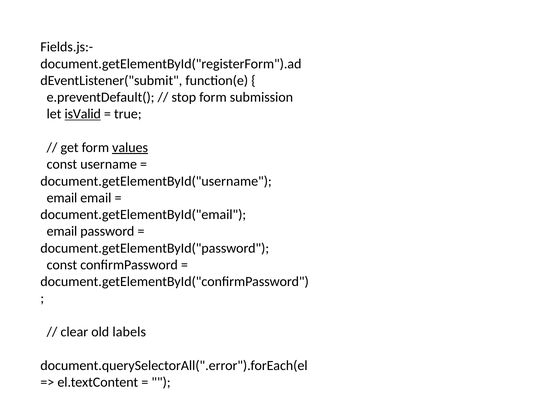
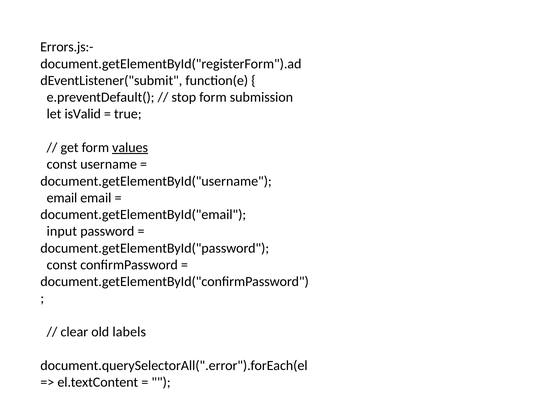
Fields.js:-: Fields.js:- -> Errors.js:-
isValid underline: present -> none
email at (62, 231): email -> input
